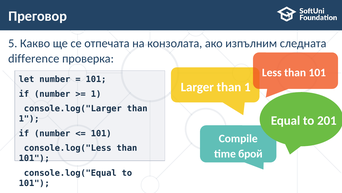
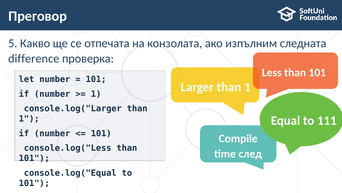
201: 201 -> 111
брой: брой -> след
